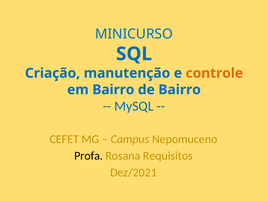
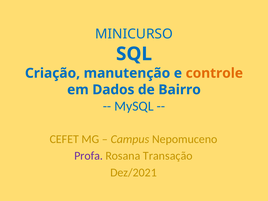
em Bairro: Bairro -> Dados
Profa colour: black -> purple
Requisitos: Requisitos -> Transação
